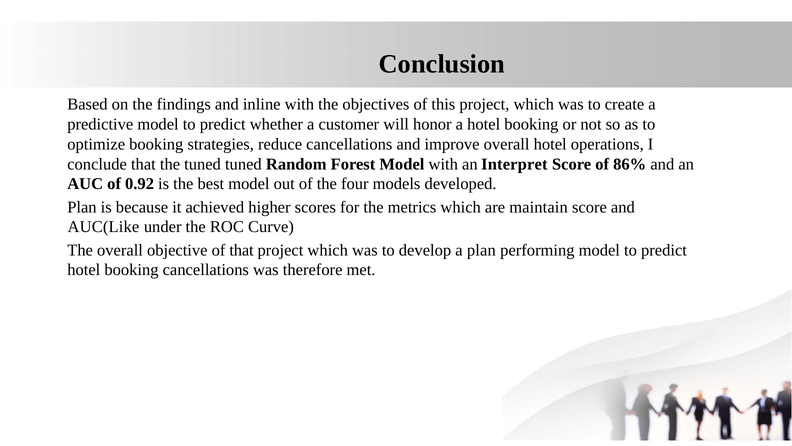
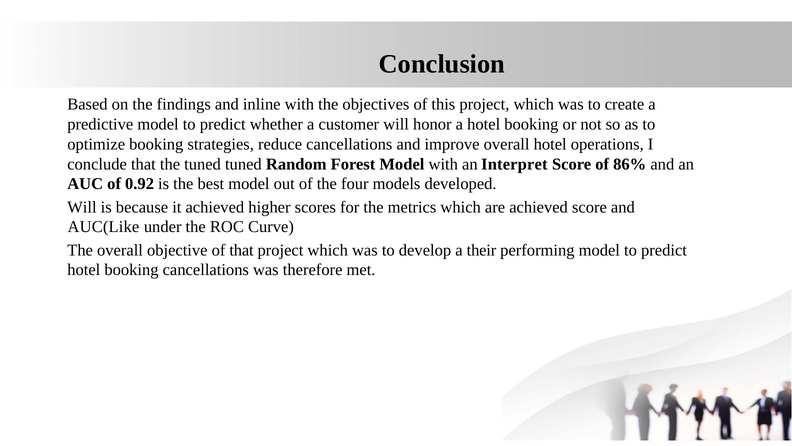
Plan at (82, 207): Plan -> Will
are maintain: maintain -> achieved
a plan: plan -> their
